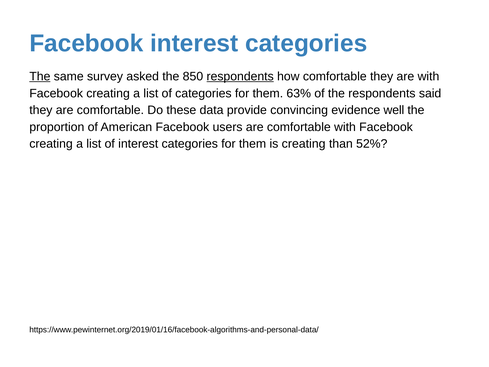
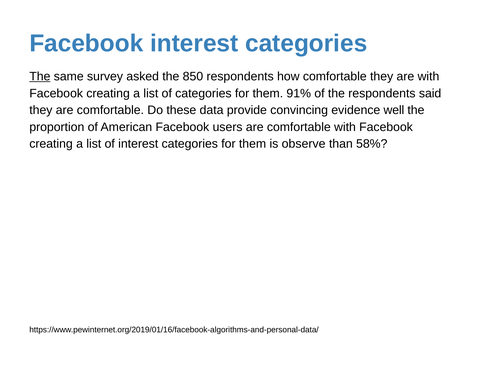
respondents at (240, 76) underline: present -> none
63%: 63% -> 91%
is creating: creating -> observe
52%: 52% -> 58%
